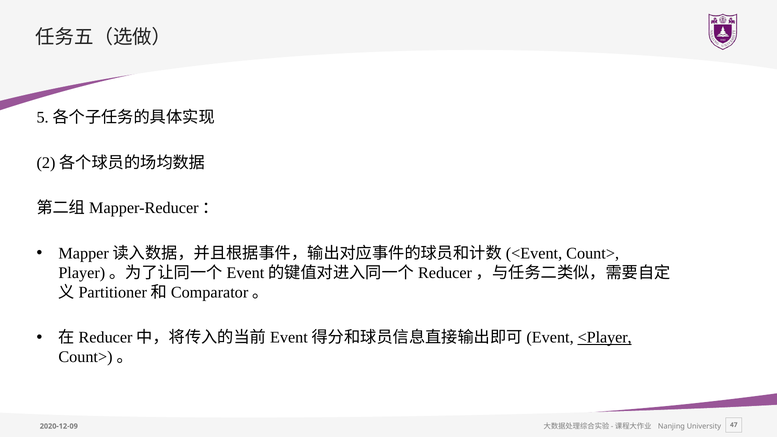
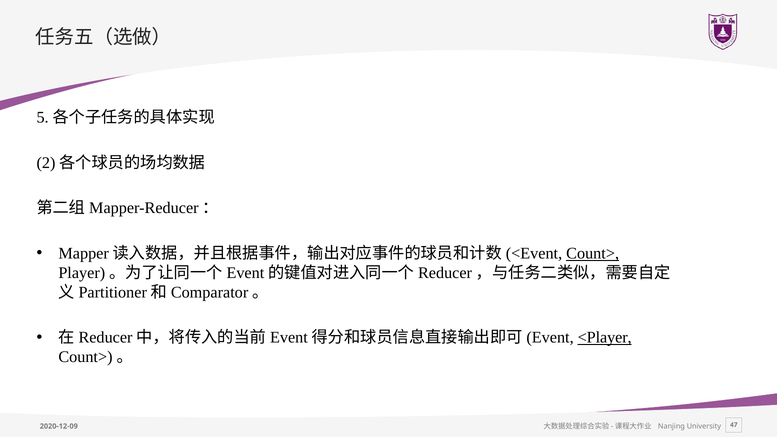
Count> underline: none -> present
